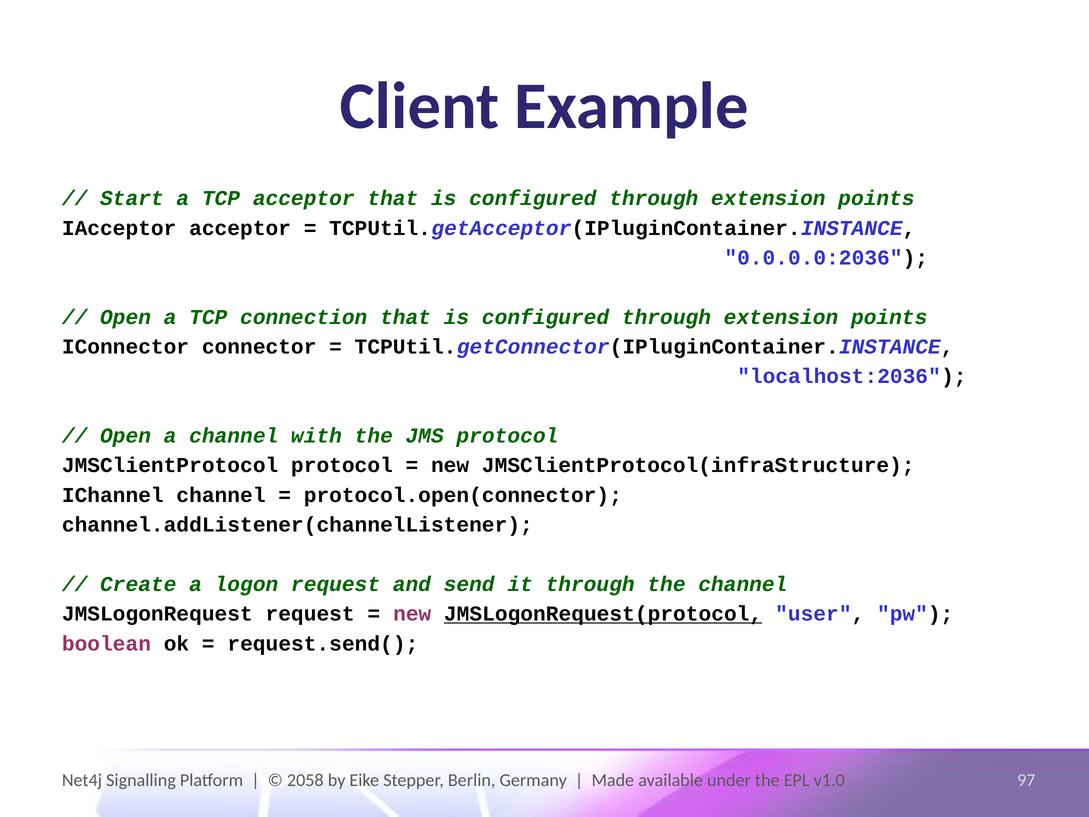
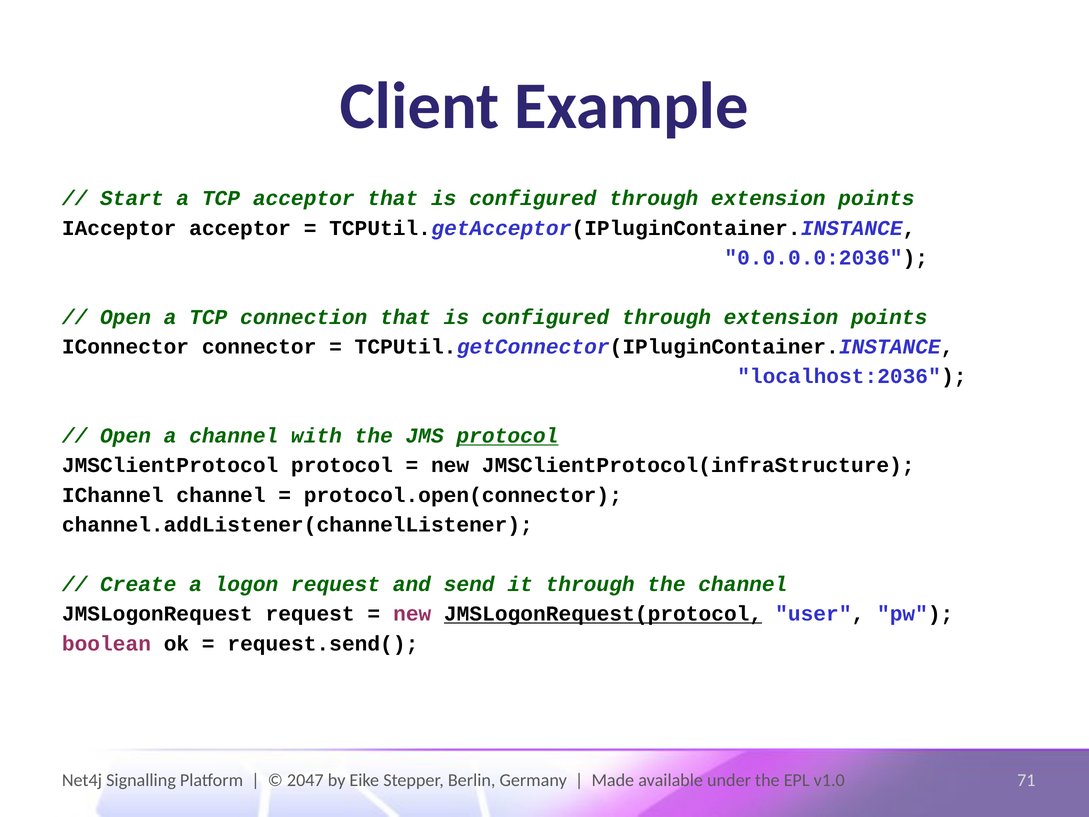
protocol at (507, 436) underline: none -> present
2058: 2058 -> 2047
97: 97 -> 71
